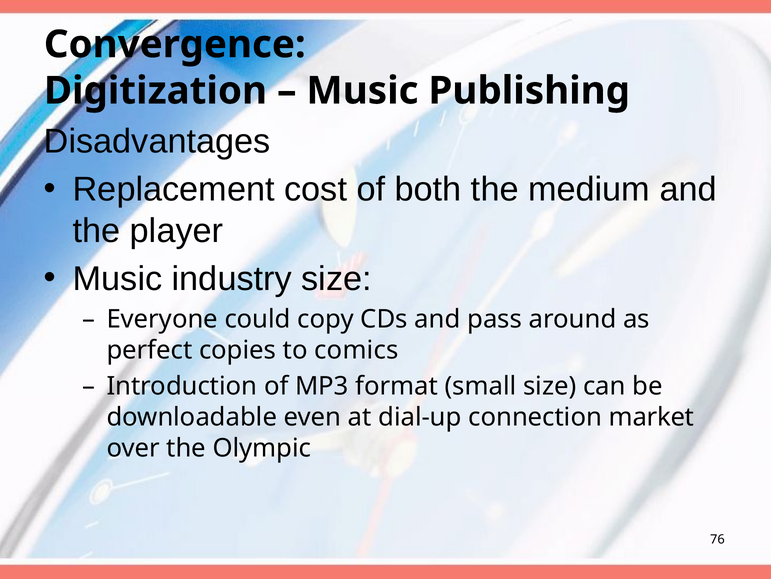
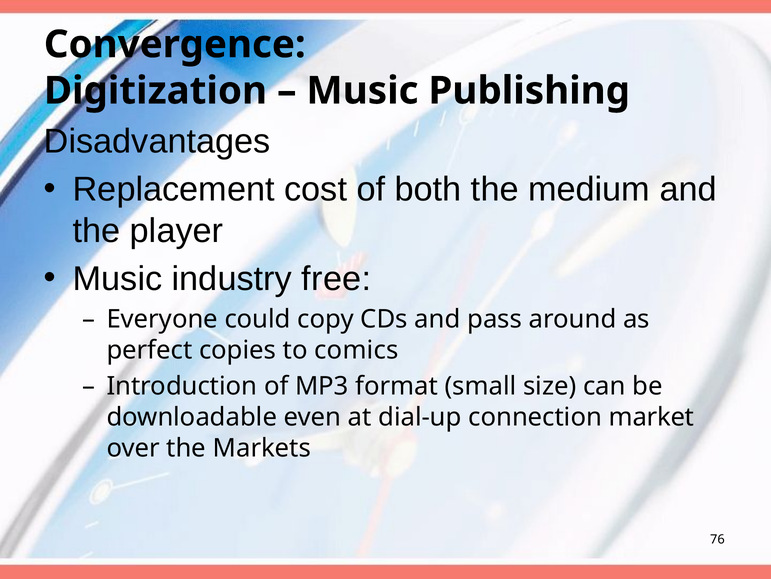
industry size: size -> free
Olympic: Olympic -> Markets
